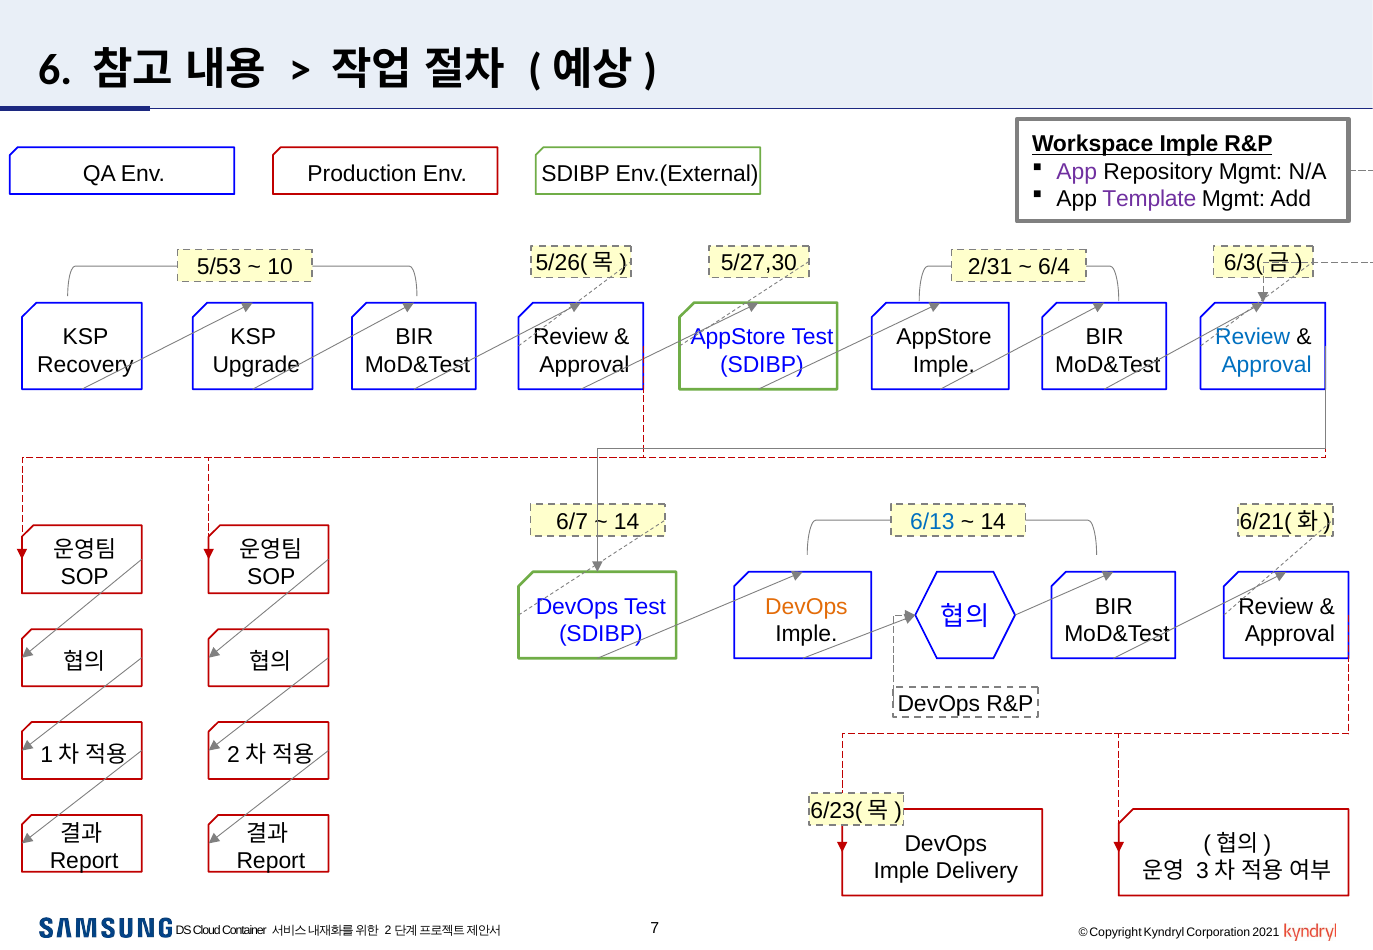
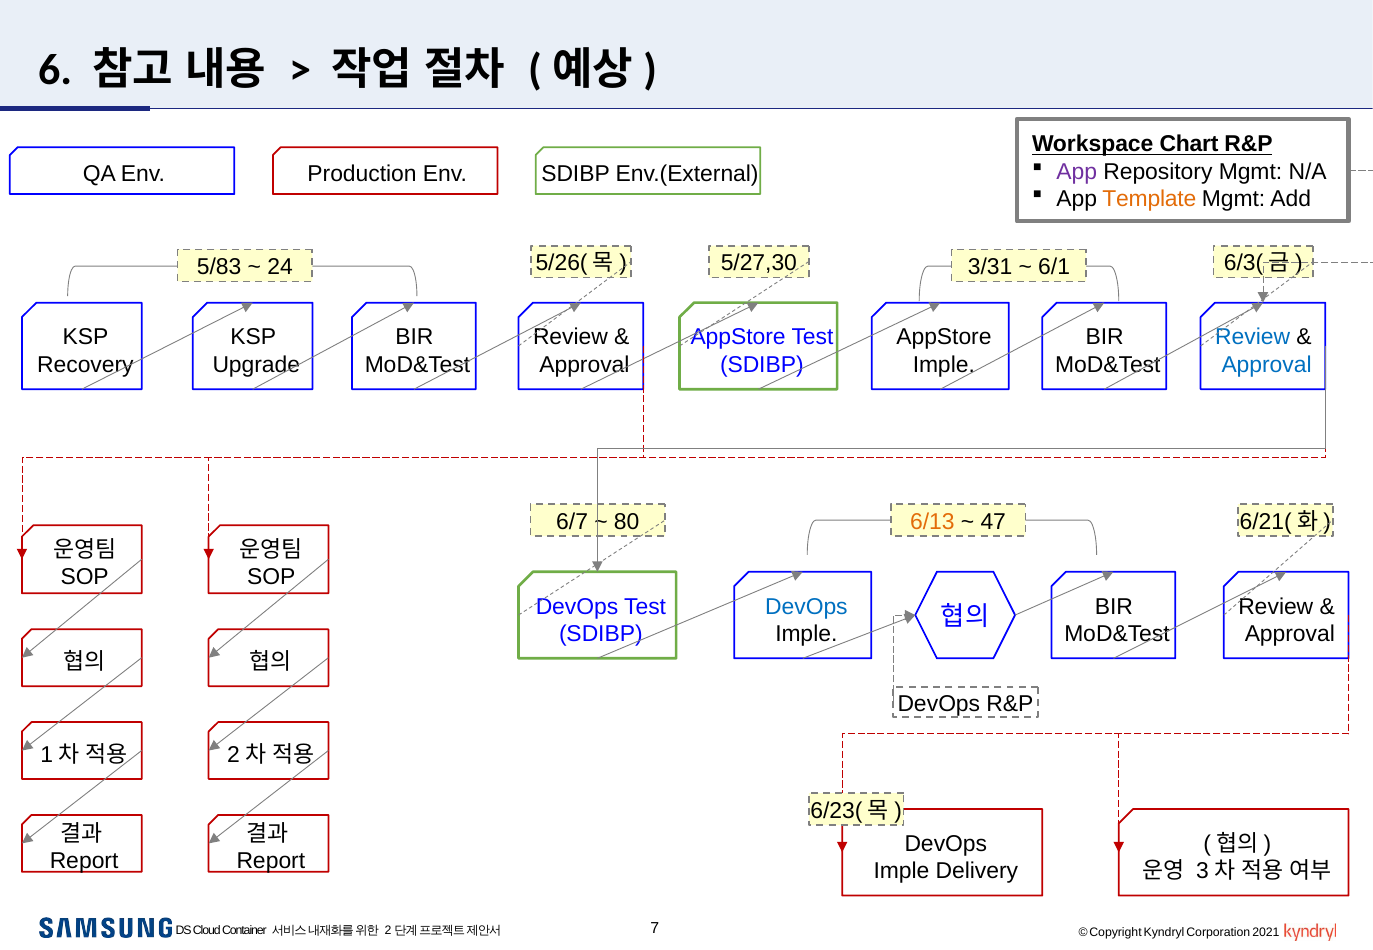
Workspace Imple: Imple -> Chart
Template colour: purple -> orange
2/31: 2/31 -> 3/31
6/4: 6/4 -> 6/1
5/53: 5/53 -> 5/83
10: 10 -> 24
14 at (627, 522): 14 -> 80
6/13 colour: blue -> orange
14 at (993, 522): 14 -> 47
DevOps at (806, 607) colour: orange -> blue
